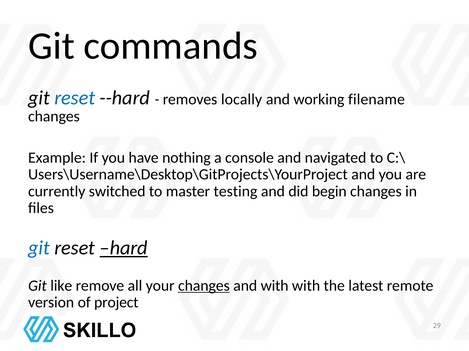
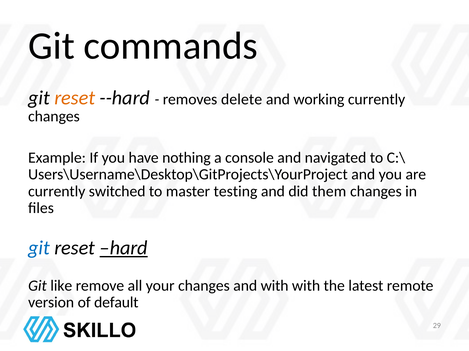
reset at (75, 98) colour: blue -> orange
locally: locally -> delete
working filename: filename -> currently
begin: begin -> them
changes at (204, 286) underline: present -> none
project: project -> default
